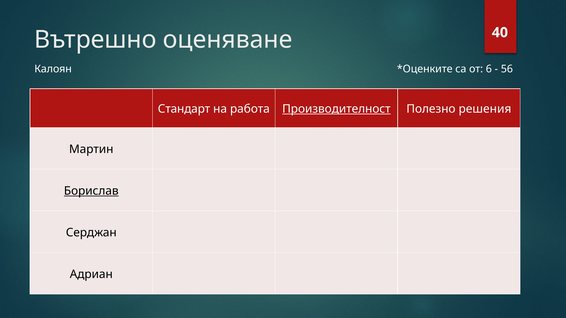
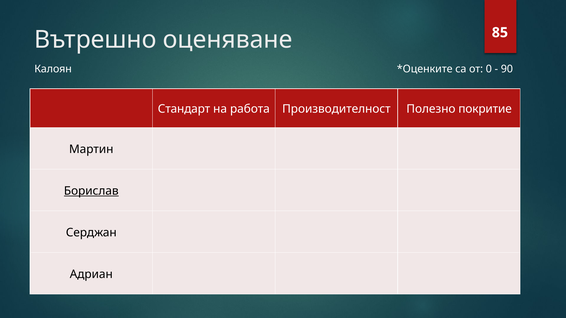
40: 40 -> 85
6: 6 -> 0
56: 56 -> 90
Производителност underline: present -> none
решения: решения -> покритие
